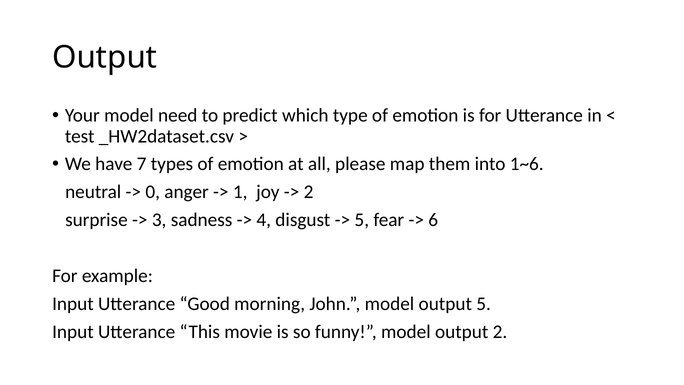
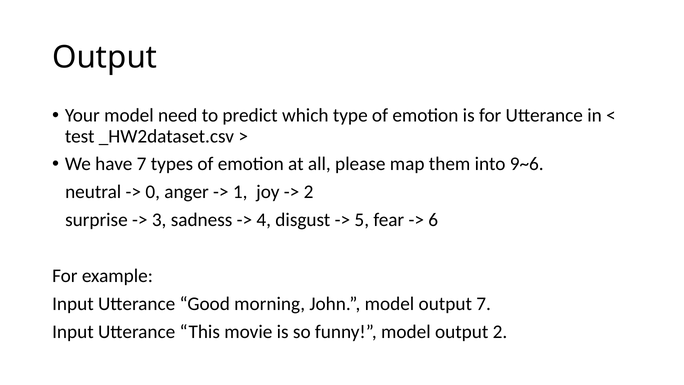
1~6: 1~6 -> 9~6
output 5: 5 -> 7
